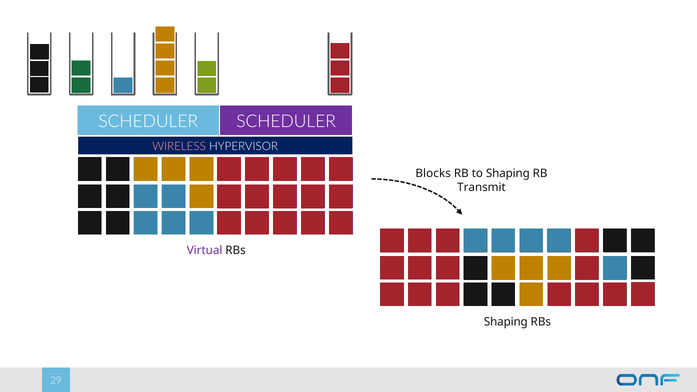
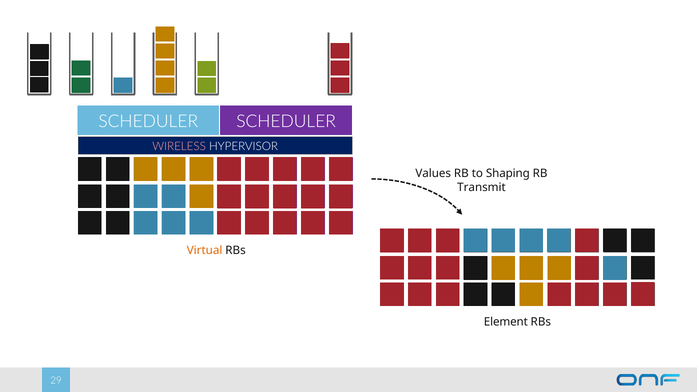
Blocks: Blocks -> Values
Virtual colour: purple -> orange
Shaping at (506, 322): Shaping -> Element
